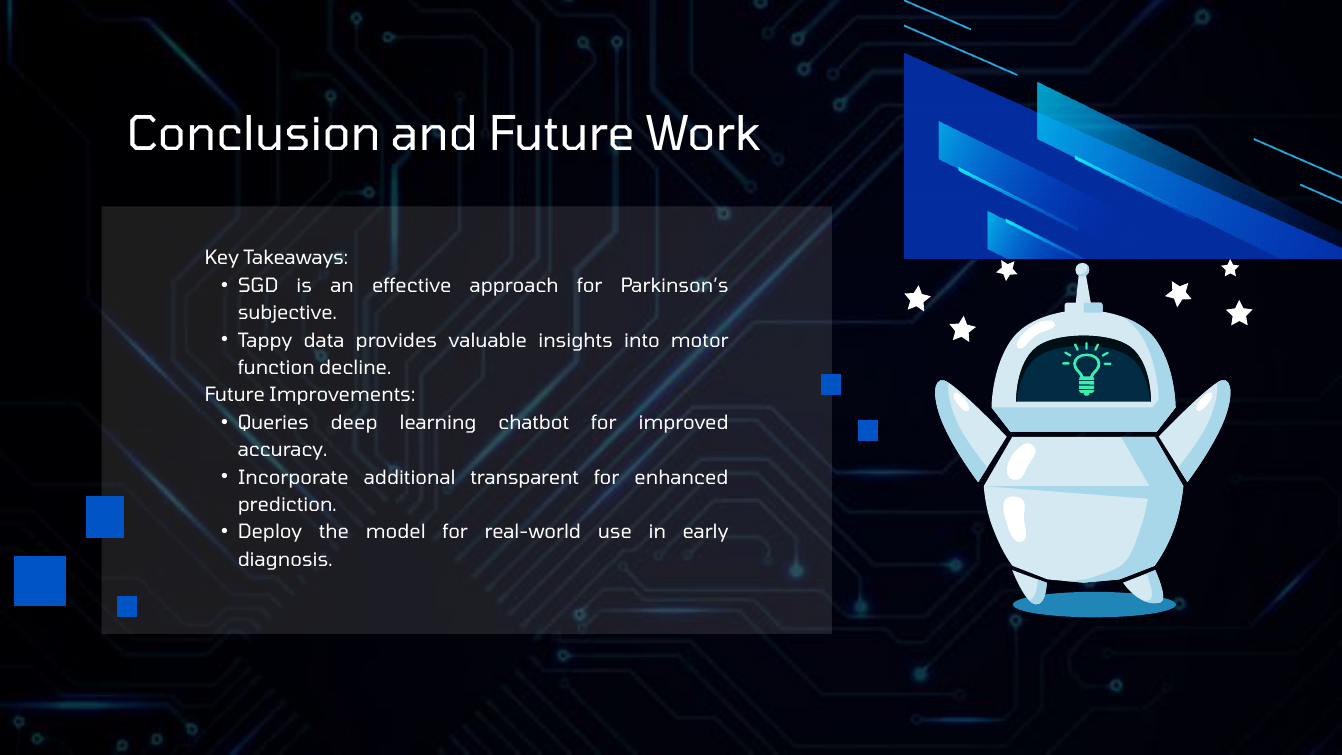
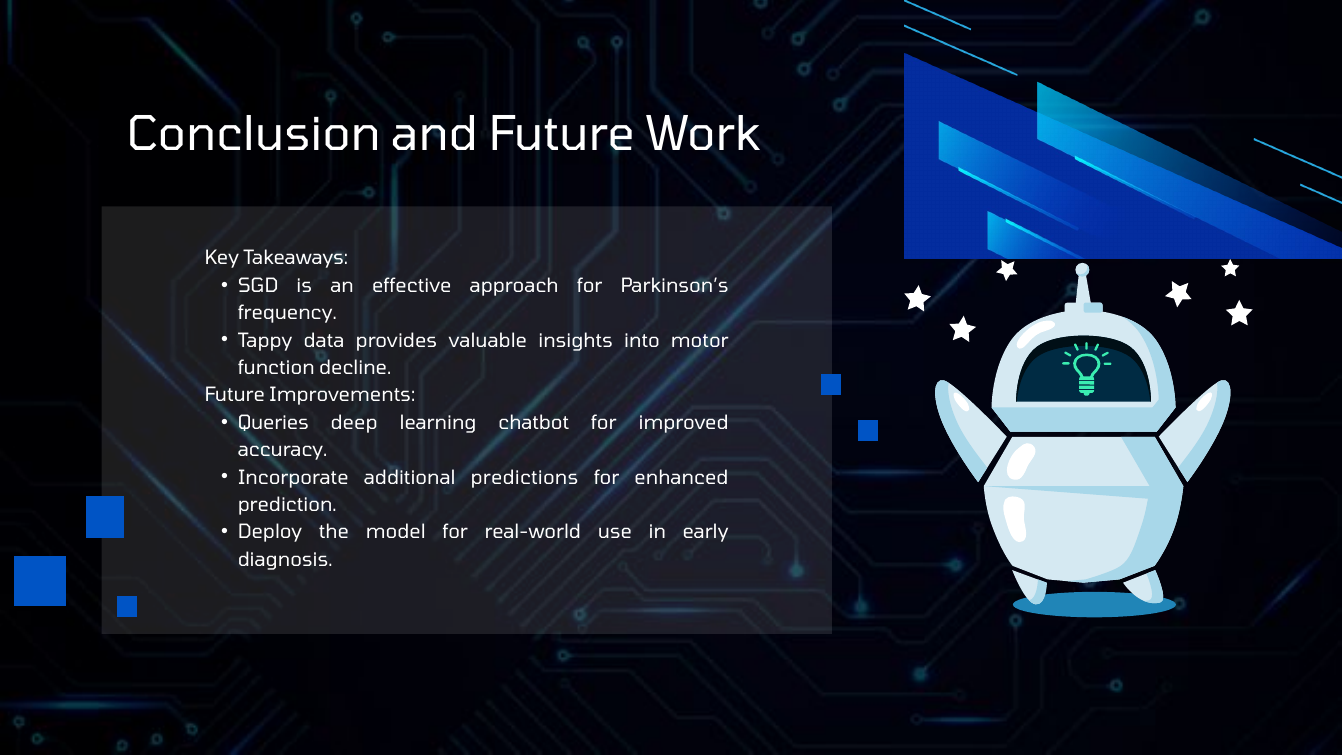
subjective: subjective -> frequency
transparent: transparent -> predictions
